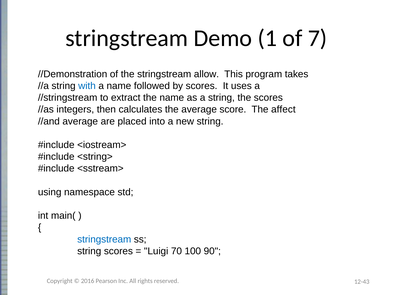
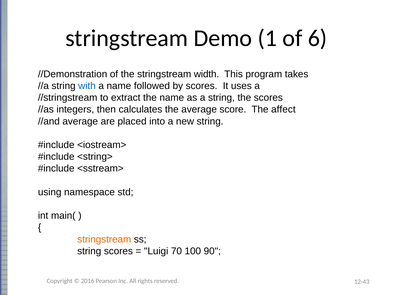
7: 7 -> 6
allow: allow -> width
stringstream at (104, 239) colour: blue -> orange
